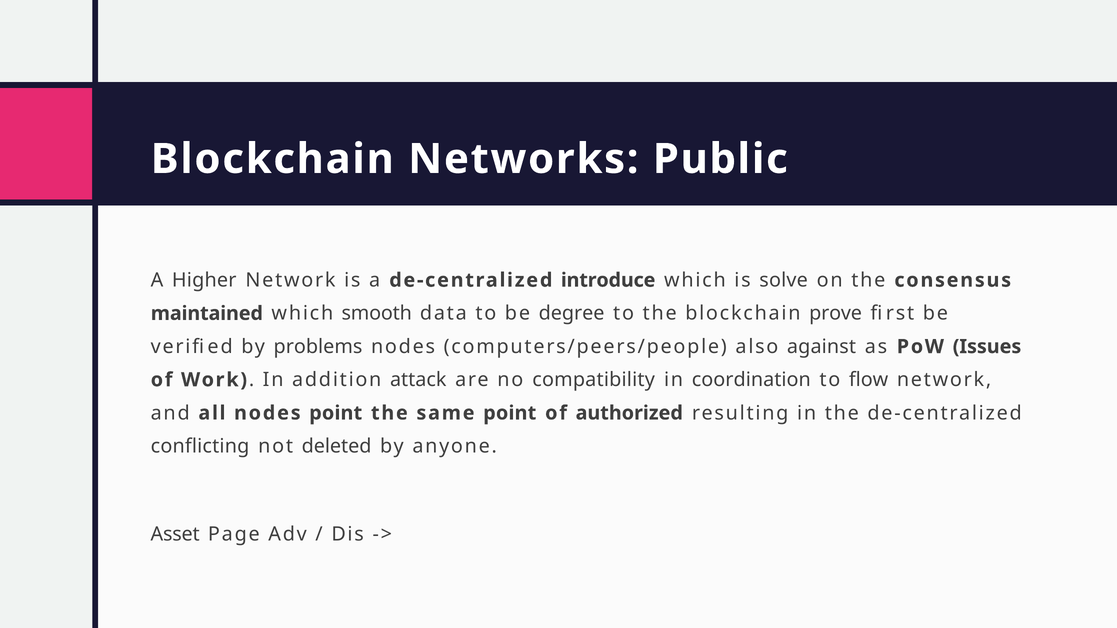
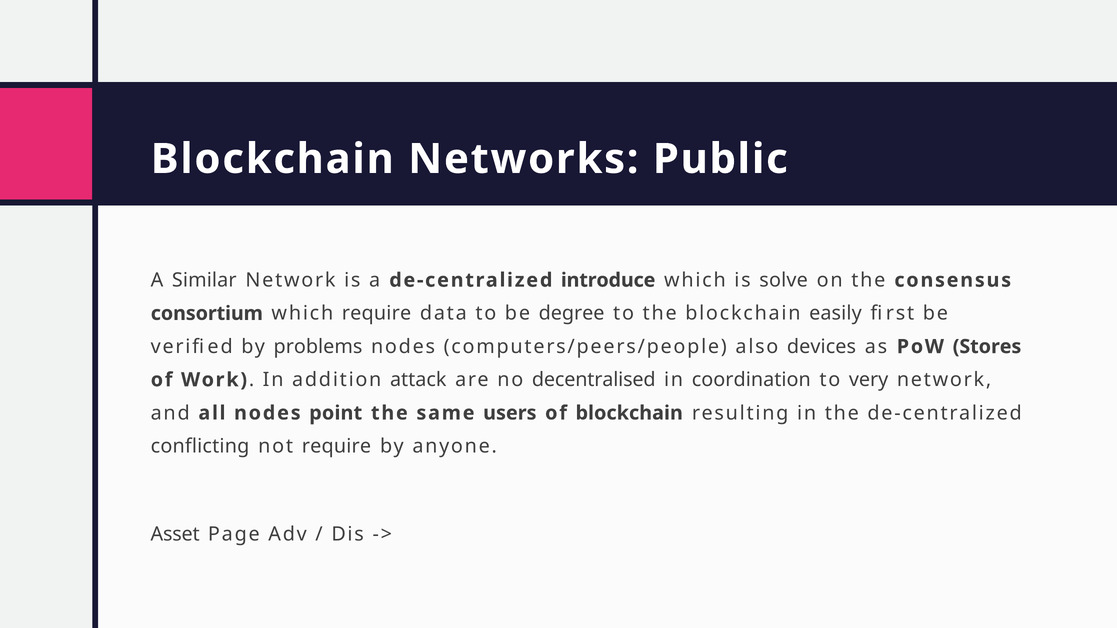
Higher: Higher -> Similar
maintained: maintained -> consortium
which smooth: smooth -> require
prove: prove -> easily
against: against -> devices
Issues: Issues -> Stores
compatibility: compatibility -> decentralised
flow: flow -> very
same point: point -> users
of authorized: authorized -> blockchain
not deleted: deleted -> require
